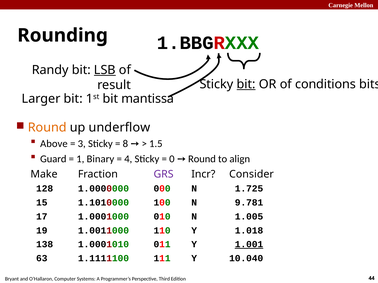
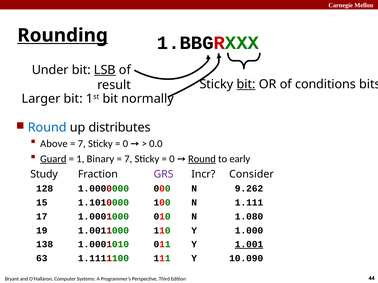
Rounding underline: none -> present
Randy: Randy -> Under
mantissa: mantissa -> normally
Round at (47, 128) colour: orange -> blue
underflow: underflow -> distributes
3 at (82, 144): 3 -> 7
8 at (125, 144): 8 -> 0
1.5: 1.5 -> 0.0
Guard underline: none -> present
4 at (128, 159): 4 -> 7
Round at (202, 159) underline: none -> present
align: align -> early
Make: Make -> Study
1.725: 1.725 -> 9.262
9.781: 9.781 -> 1.111
1.005: 1.005 -> 1.080
1.018: 1.018 -> 1.000
10.040: 10.040 -> 10.090
